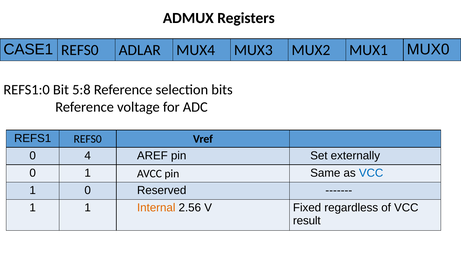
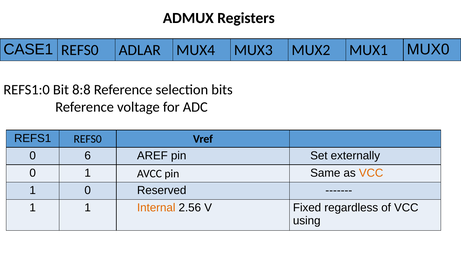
5:8: 5:8 -> 8:8
4: 4 -> 6
VCC at (371, 173) colour: blue -> orange
result: result -> using
